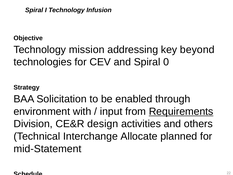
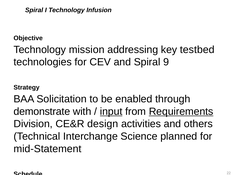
beyond: beyond -> testbed
0: 0 -> 9
environment: environment -> demonstrate
input underline: none -> present
Allocate: Allocate -> Science
